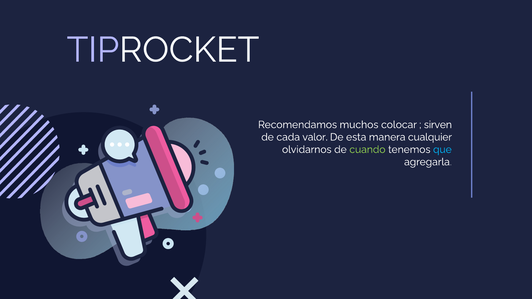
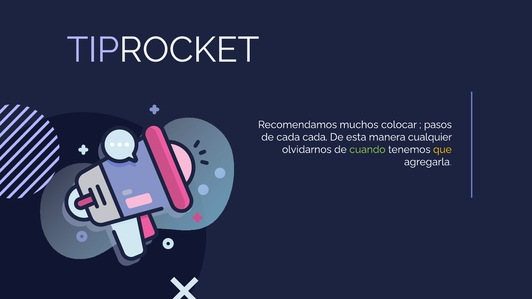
sirven: sirven -> pasos
cada valor: valor -> cada
que colour: light blue -> yellow
